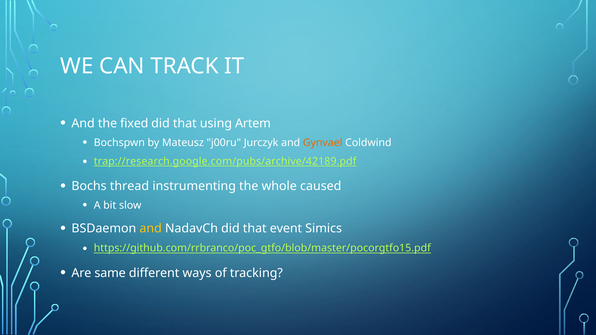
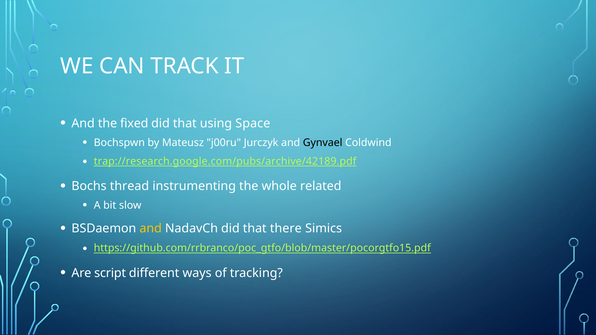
Artem: Artem -> Space
Gynvael colour: orange -> black
caused: caused -> related
event: event -> there
same: same -> script
